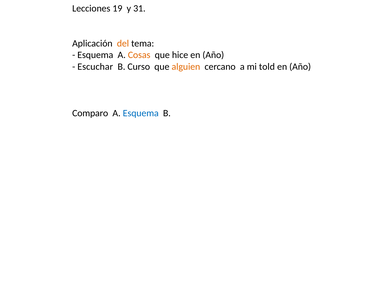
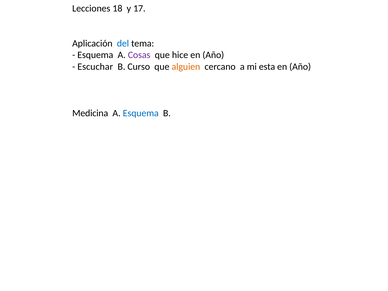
19: 19 -> 18
31: 31 -> 17
del colour: orange -> blue
Cosas colour: orange -> purple
told: told -> esta
Comparo: Comparo -> Medicina
